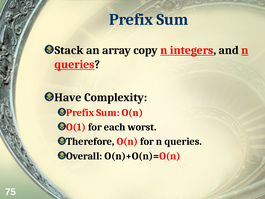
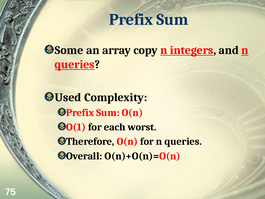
Stack: Stack -> Some
Have: Have -> Used
